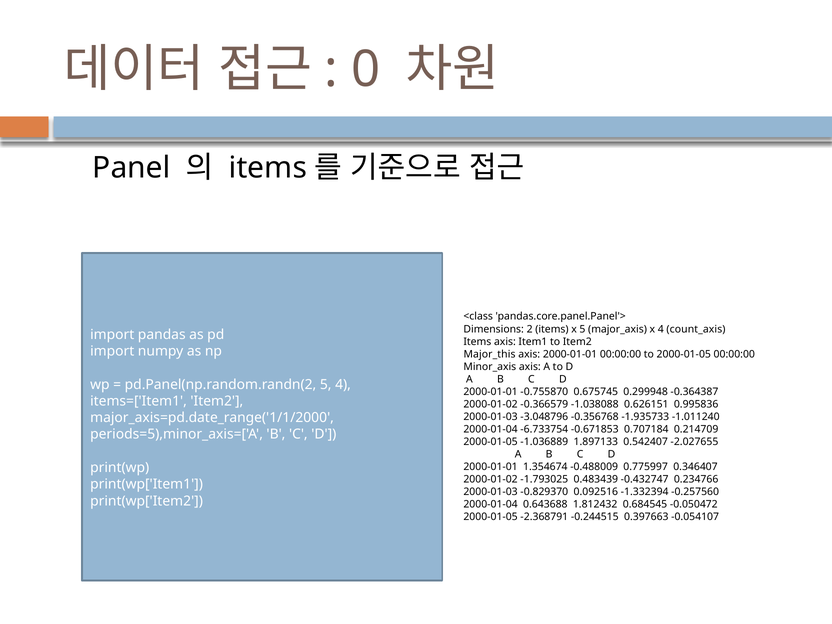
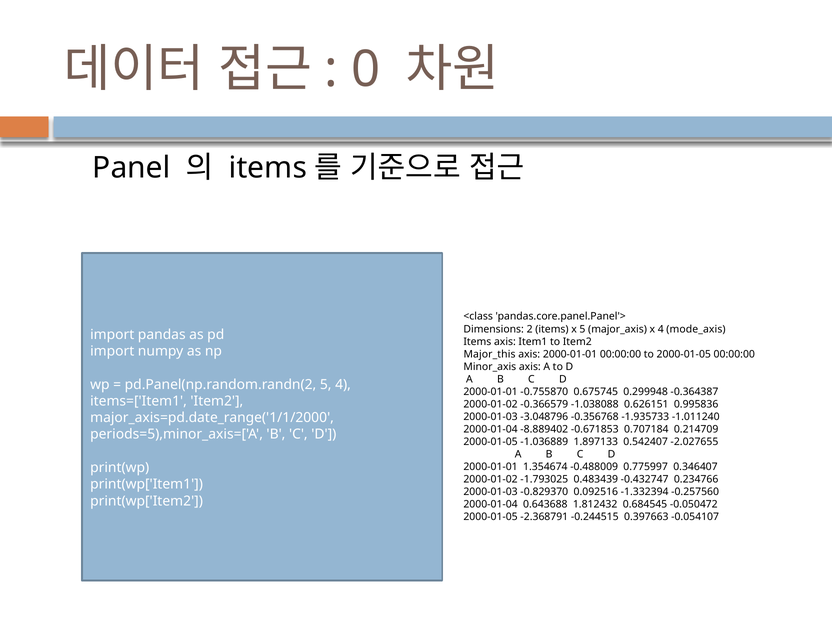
count_axis: count_axis -> mode_axis
-6.733754: -6.733754 -> -8.889402
